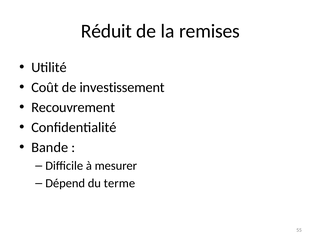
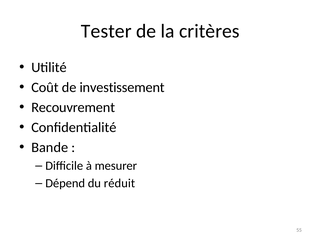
Réduit: Réduit -> Tester
remises: remises -> critères
terme: terme -> réduit
